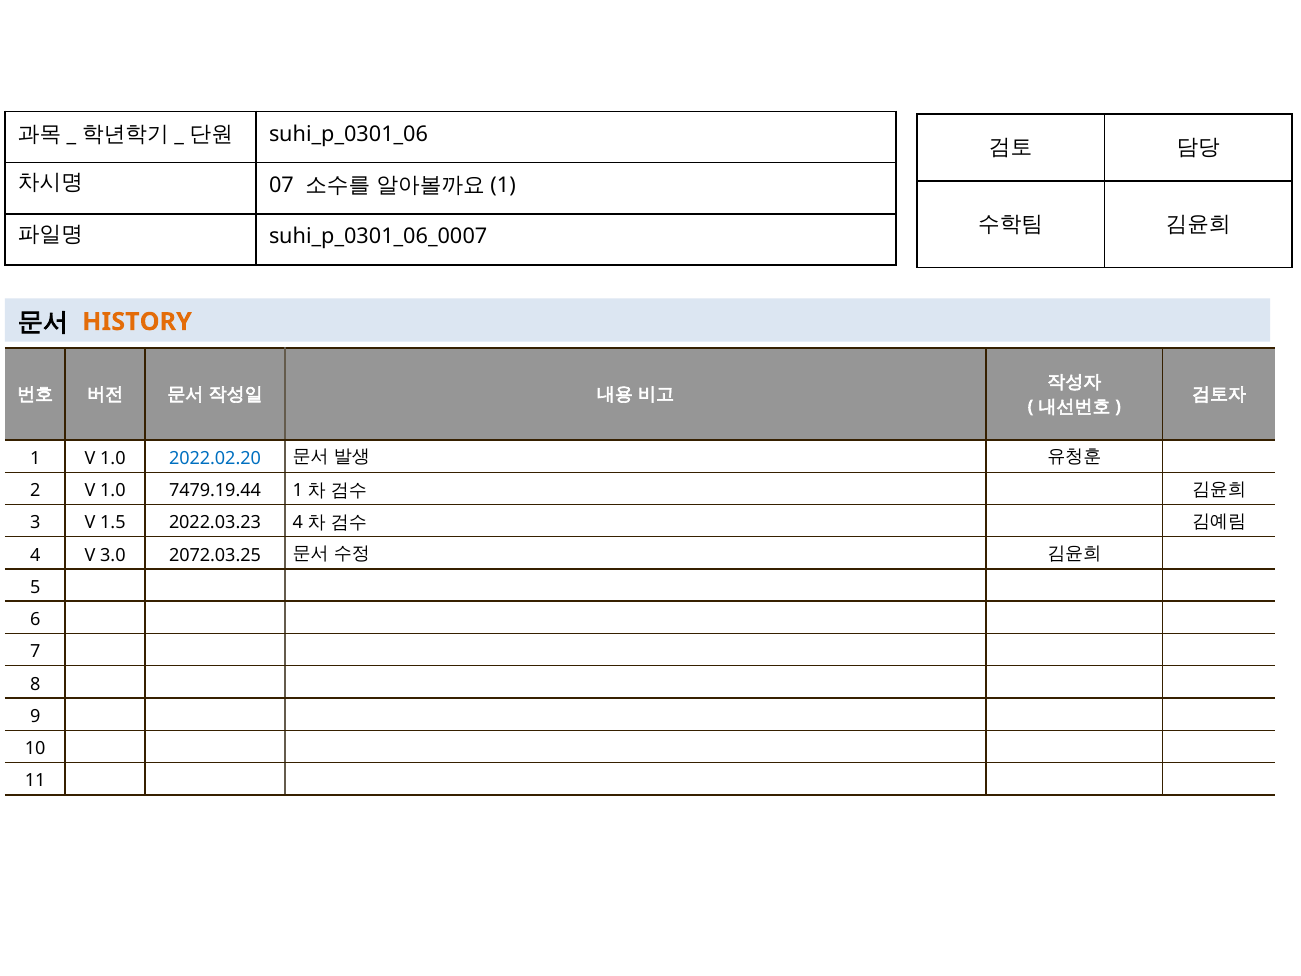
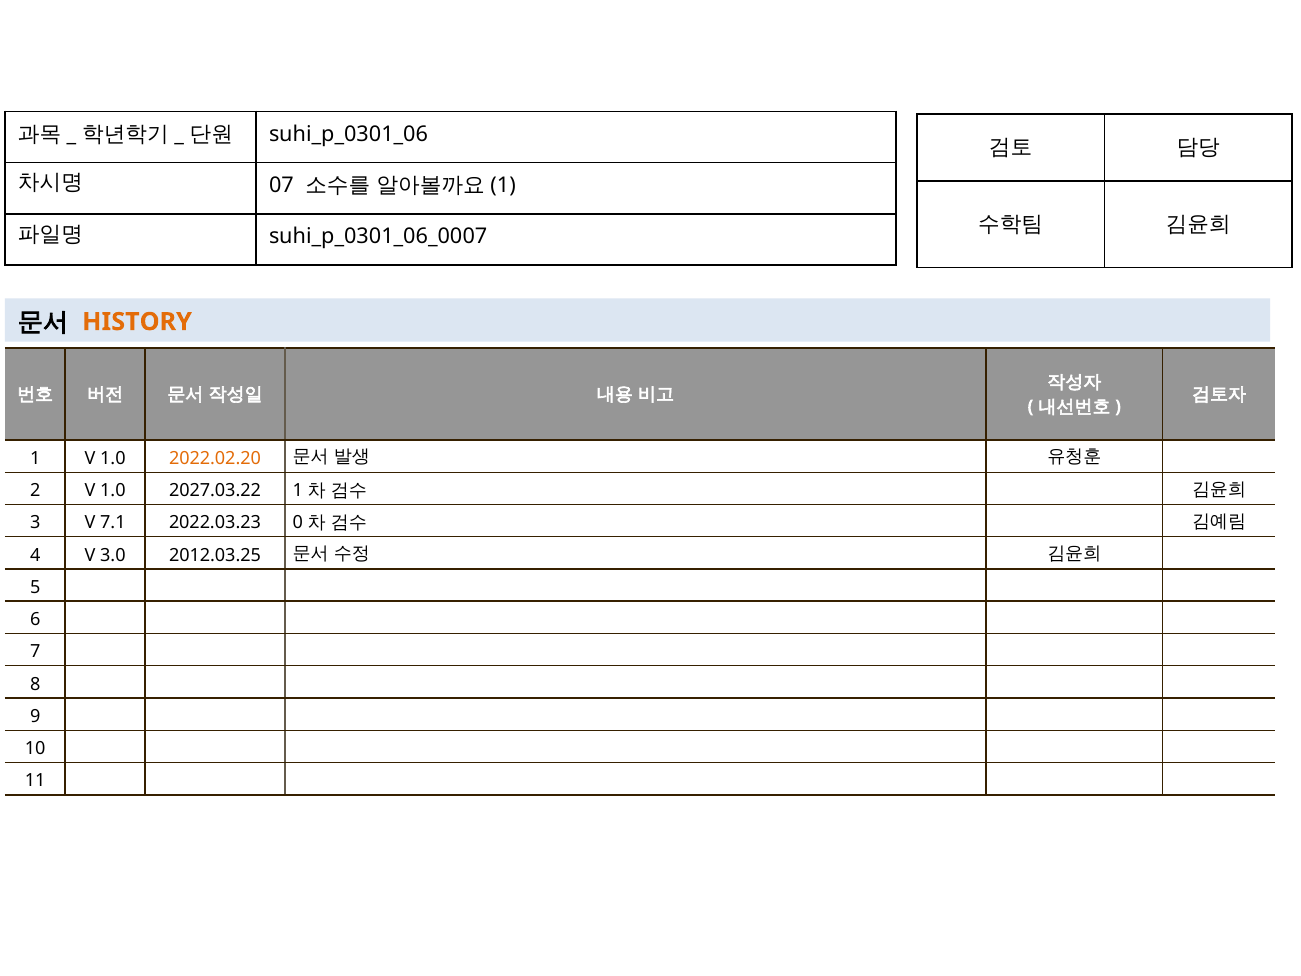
2022.02.20 colour: blue -> orange
7479.19.44: 7479.19.44 -> 2027.03.22
1.5: 1.5 -> 7.1
2022.03.23 4: 4 -> 0
2072.03.25: 2072.03.25 -> 2012.03.25
